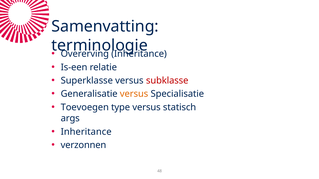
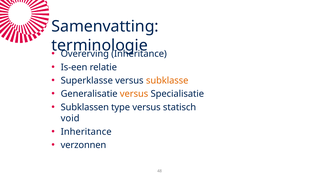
subklasse colour: red -> orange
Toevoegen: Toevoegen -> Subklassen
args: args -> void
